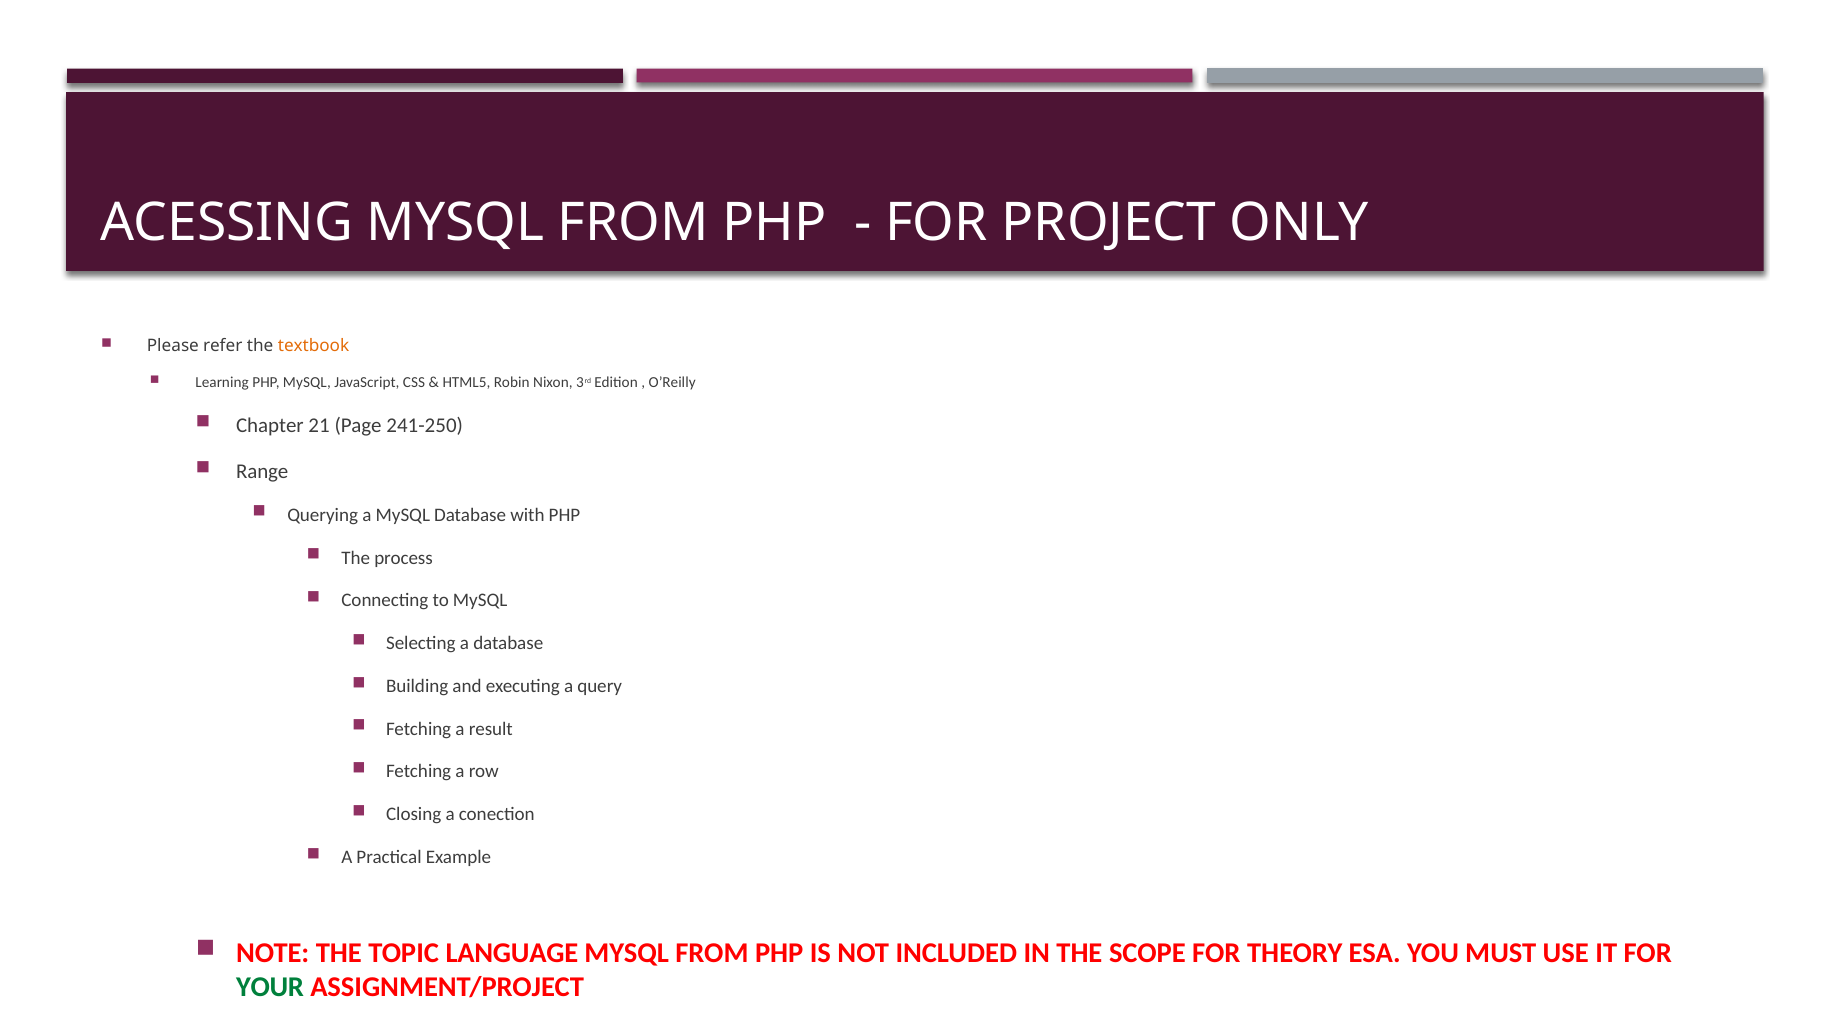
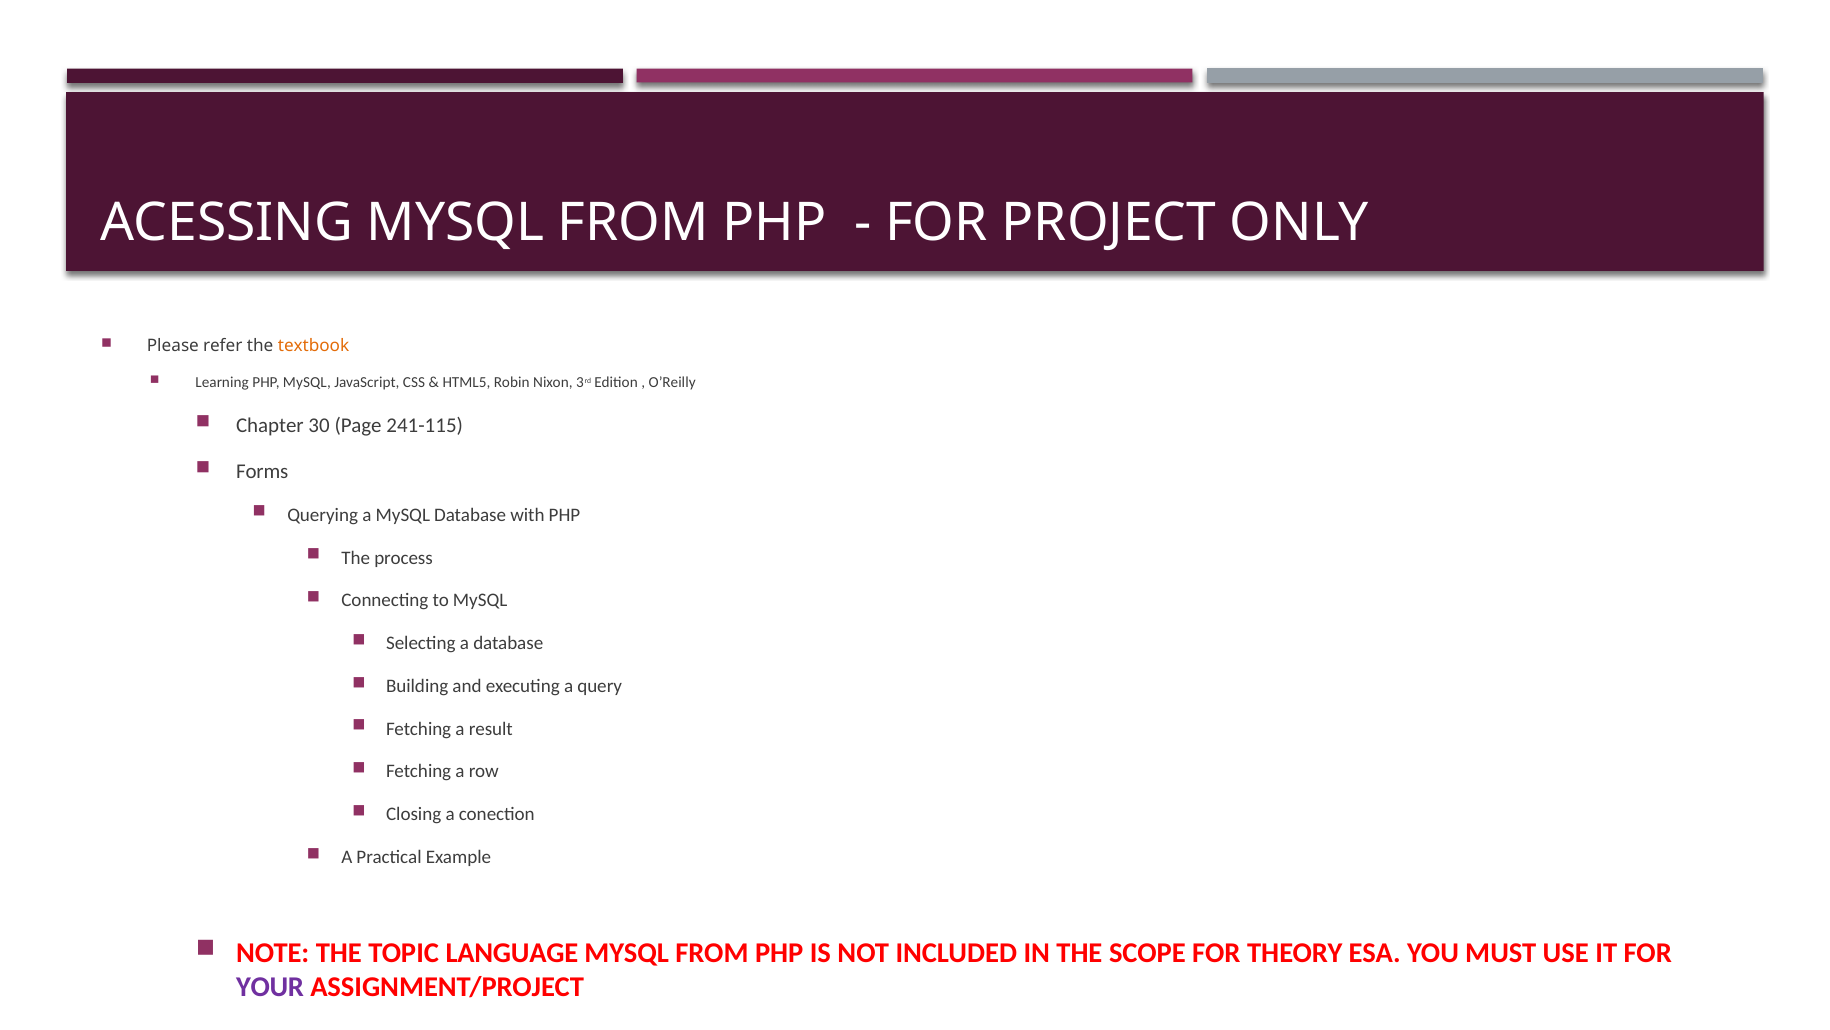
21: 21 -> 30
241-250: 241-250 -> 241-115
Range: Range -> Forms
YOUR colour: green -> purple
